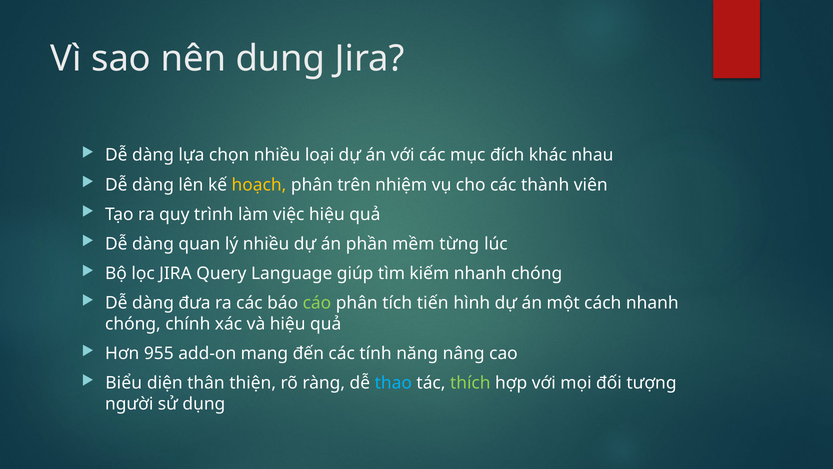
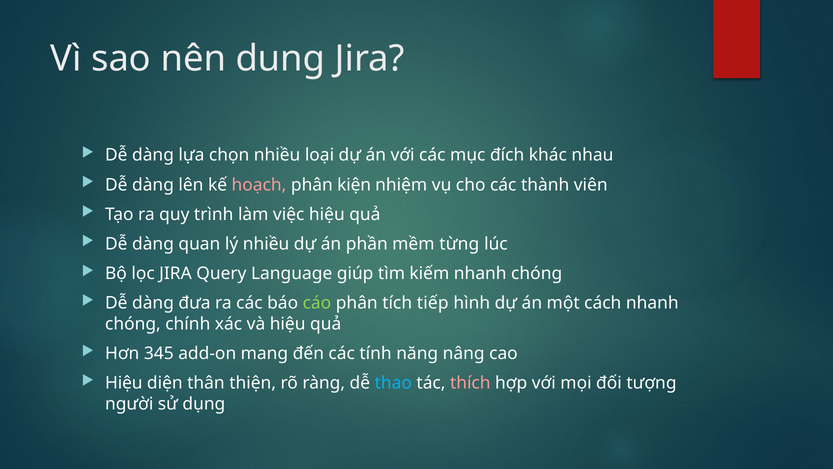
hoạch colour: yellow -> pink
trên: trên -> kiện
tiến: tiến -> tiếp
955: 955 -> 345
Biểu at (124, 383): Biểu -> Hiệu
thích colour: light green -> pink
